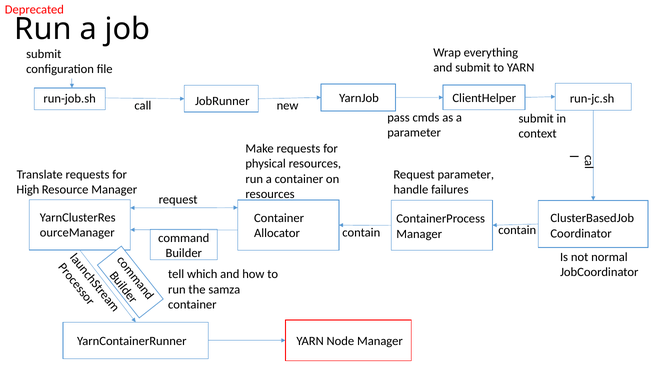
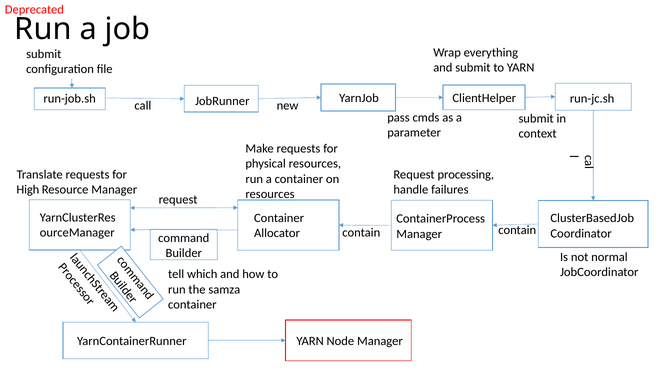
Request parameter: parameter -> processing
